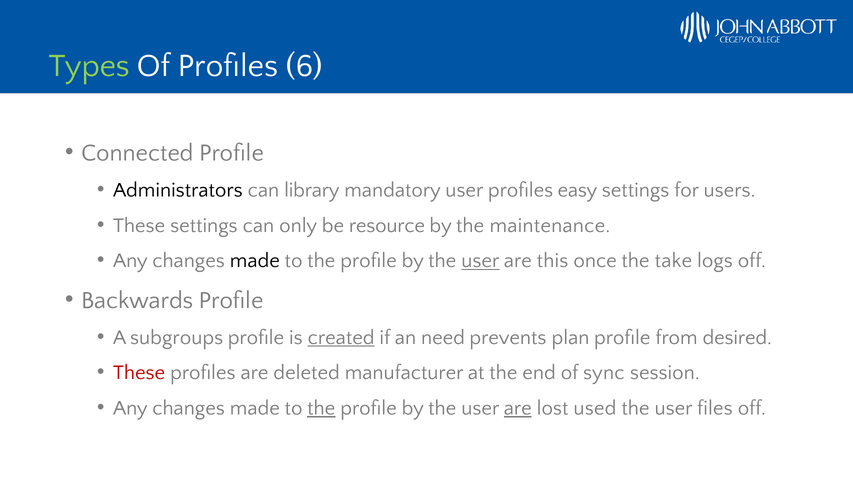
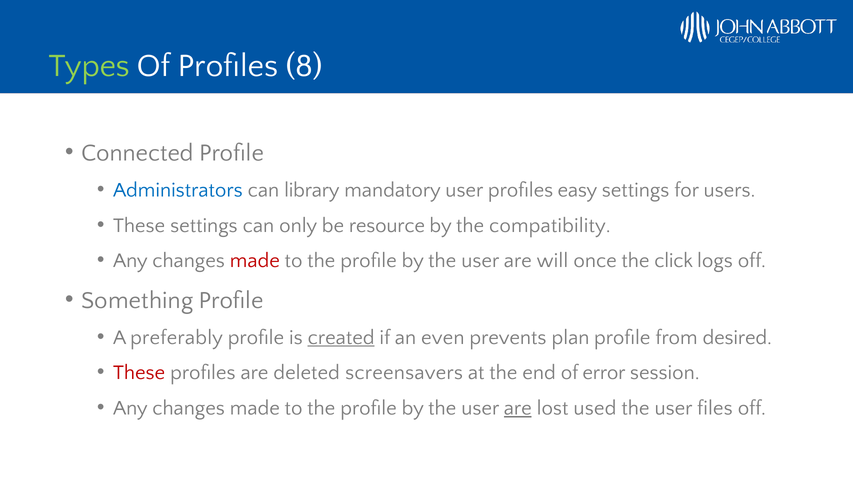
6: 6 -> 8
Administrators colour: black -> blue
maintenance: maintenance -> compatibility
made at (255, 261) colour: black -> red
user at (480, 261) underline: present -> none
this: this -> will
take: take -> click
Backwards: Backwards -> Something
subgroups: subgroups -> preferably
need: need -> even
manufacturer: manufacturer -> screensavers
sync: sync -> error
the at (321, 408) underline: present -> none
